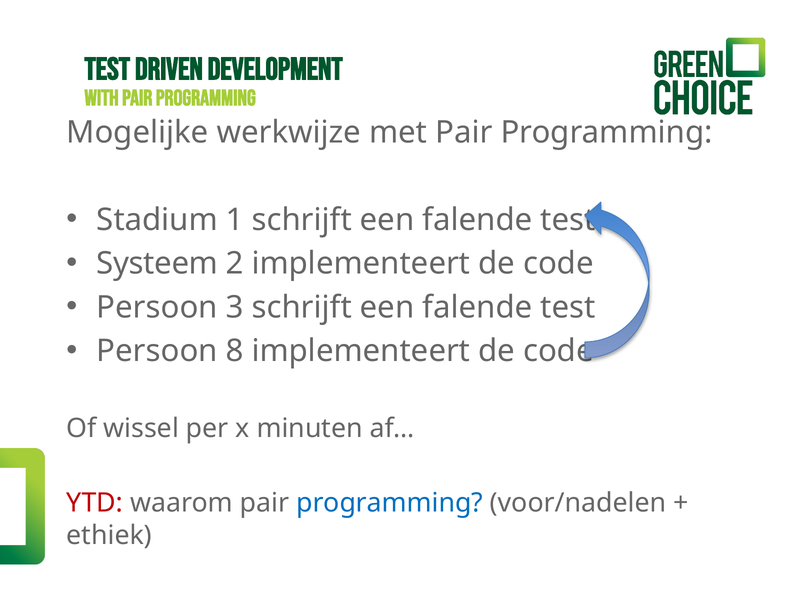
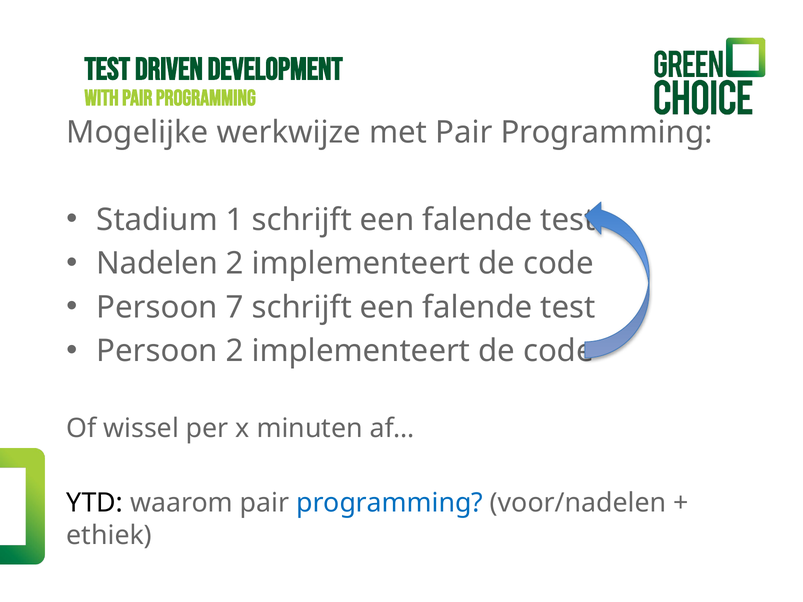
Systeem: Systeem -> Nadelen
3: 3 -> 7
Persoon 8: 8 -> 2
YTD colour: red -> black
